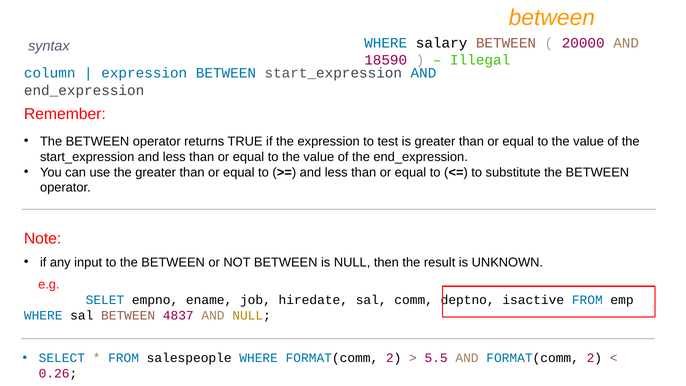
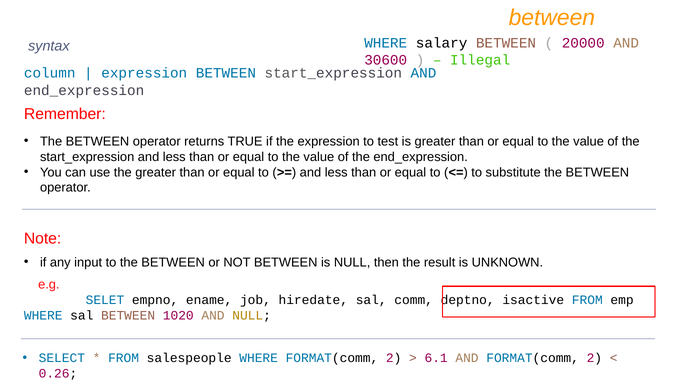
18590: 18590 -> 30600
4837: 4837 -> 1020
5.5: 5.5 -> 6.1
